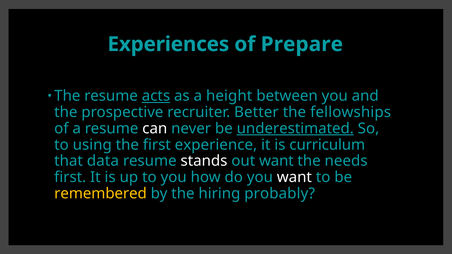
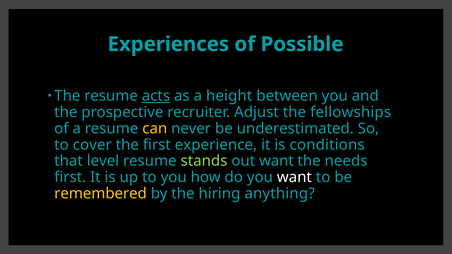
Prepare: Prepare -> Possible
Better: Better -> Adjust
can colour: white -> yellow
underestimated underline: present -> none
using: using -> cover
curriculum: curriculum -> conditions
data: data -> level
stands colour: white -> light green
probably: probably -> anything
